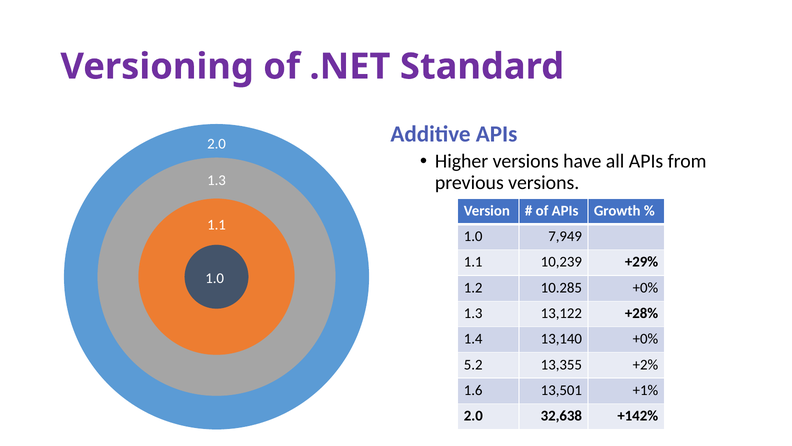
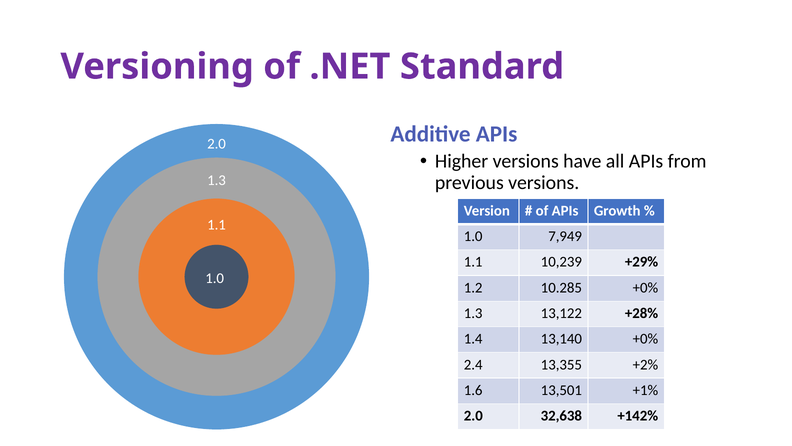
5.2: 5.2 -> 2.4
